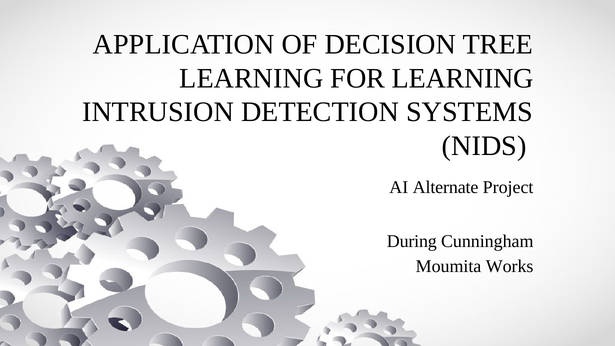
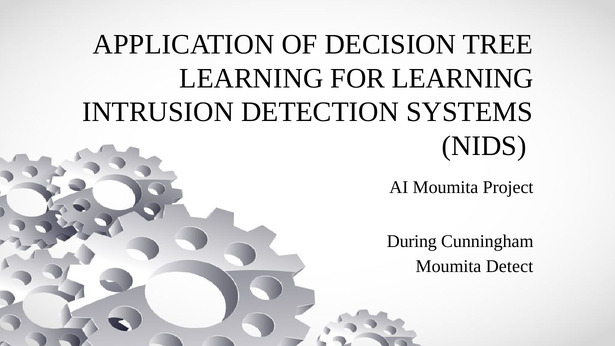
AI Alternate: Alternate -> Moumita
Works: Works -> Detect
